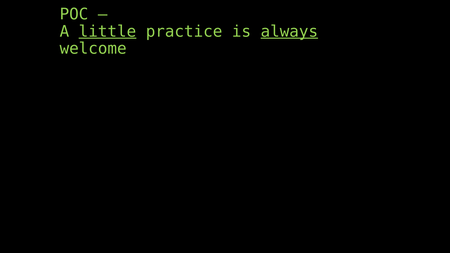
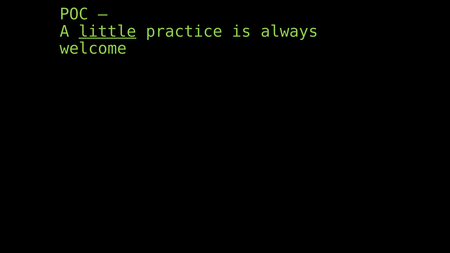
always underline: present -> none
